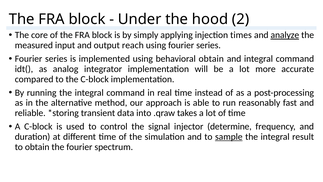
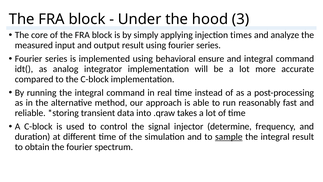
2: 2 -> 3
analyze underline: present -> none
output reach: reach -> result
behavioral obtain: obtain -> ensure
